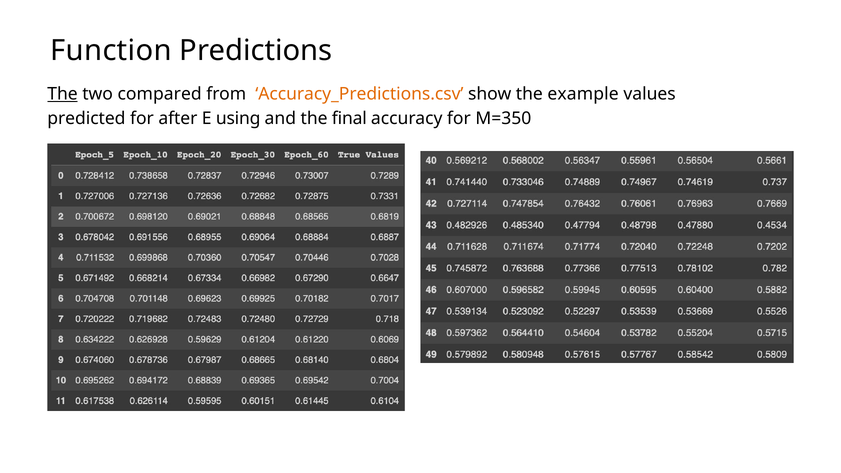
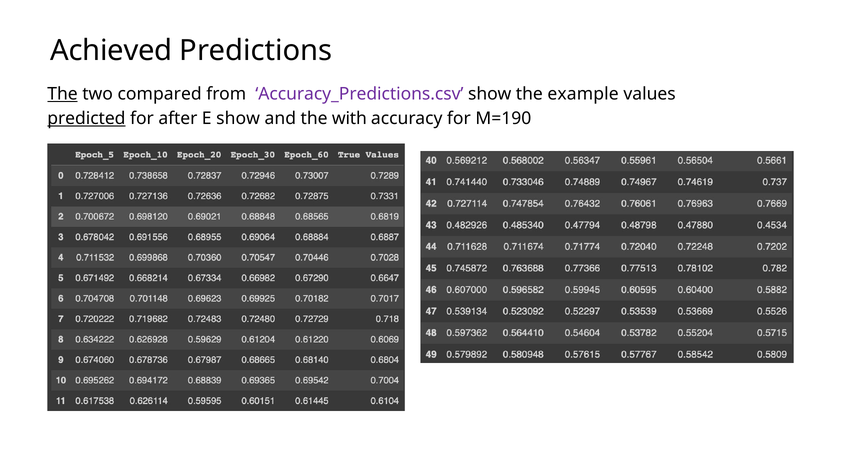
Function: Function -> Achieved
Accuracy_Predictions.csv colour: orange -> purple
predicted underline: none -> present
E using: using -> show
final: final -> with
M=350: M=350 -> M=190
